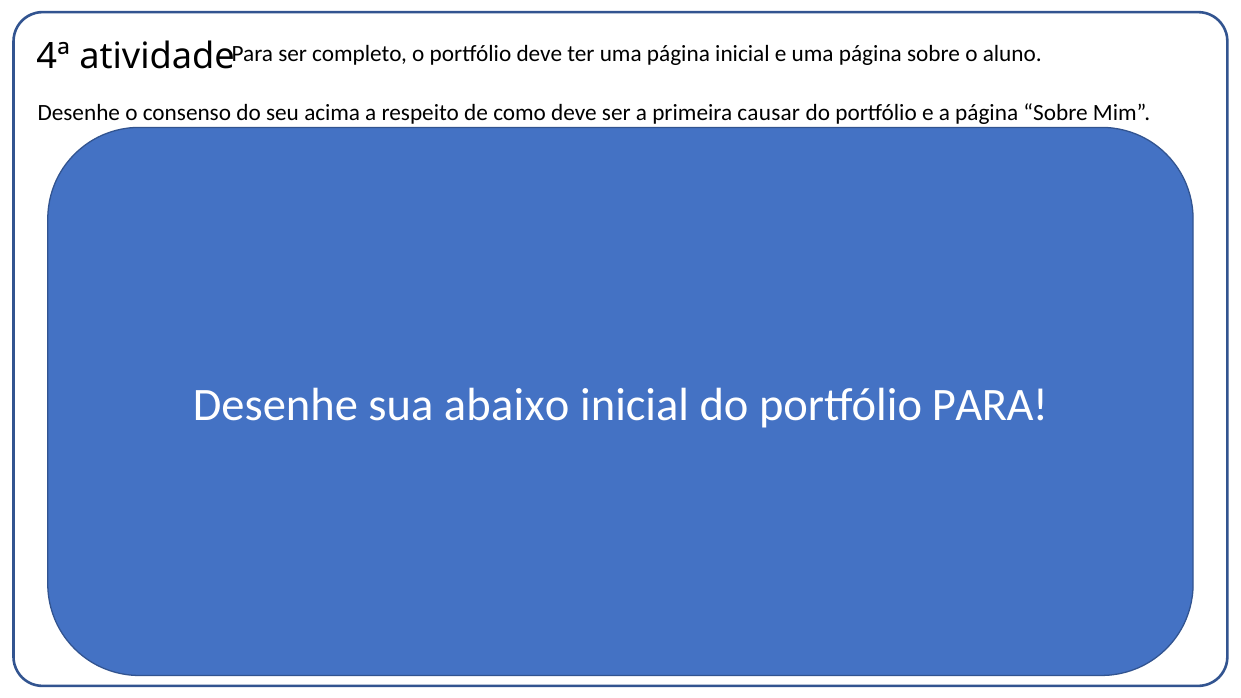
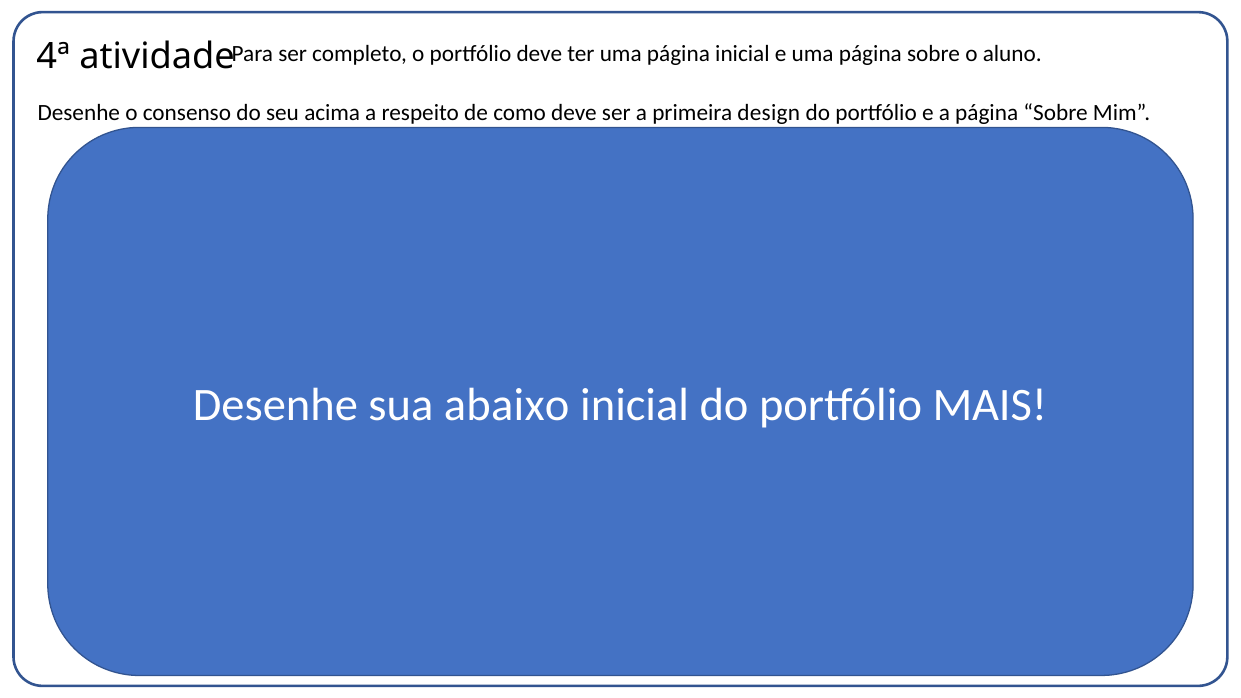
causar: causar -> design
PARA: PARA -> MAIS
